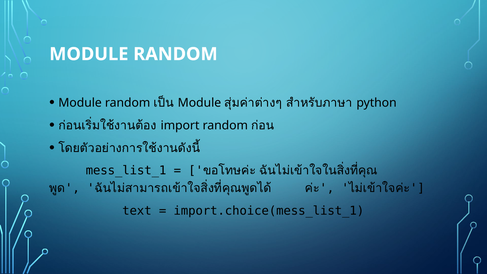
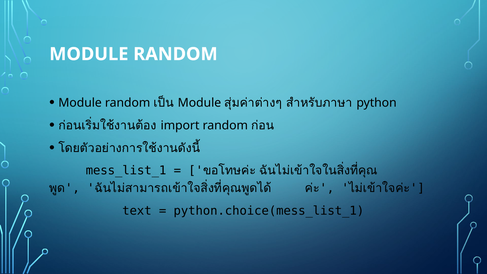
import.choice(mess_list_1: import.choice(mess_list_1 -> python.choice(mess_list_1
